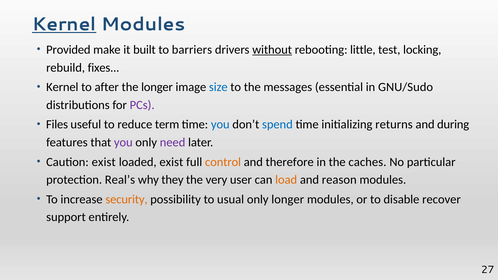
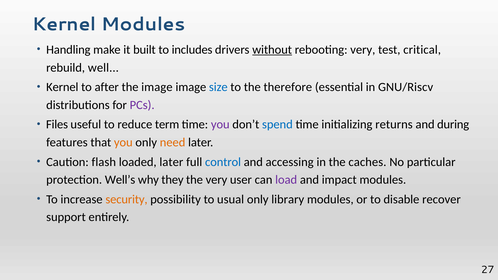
Kernel at (64, 24) underline: present -> none
Provided: Provided -> Handling
barriers: barriers -> includes
rebooting little: little -> very
locking: locking -> critical
fixes: fixes -> well
the longer: longer -> image
messages: messages -> therefore
GNU/Sudo: GNU/Sudo -> GNU/Riscv
you at (220, 125) colour: blue -> purple
you at (123, 143) colour: purple -> orange
need colour: purple -> orange
Caution exist: exist -> flash
loaded exist: exist -> later
control colour: orange -> blue
therefore: therefore -> accessing
Real’s: Real’s -> Well’s
load colour: orange -> purple
reason: reason -> impact
only longer: longer -> library
